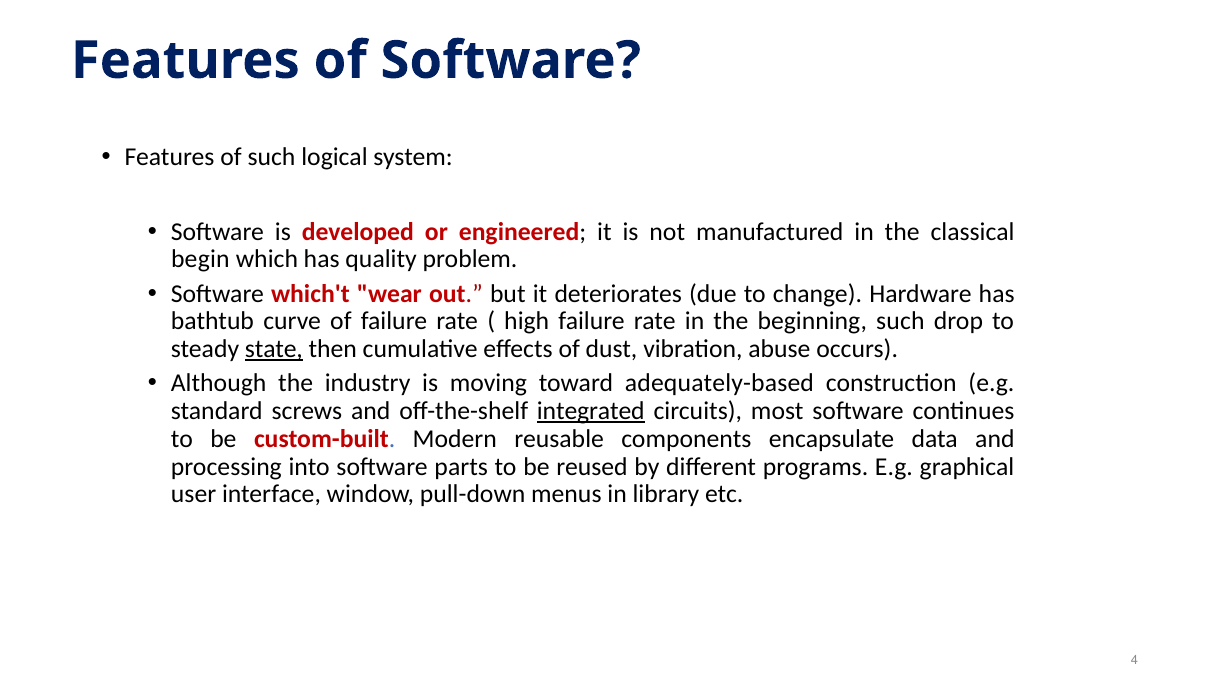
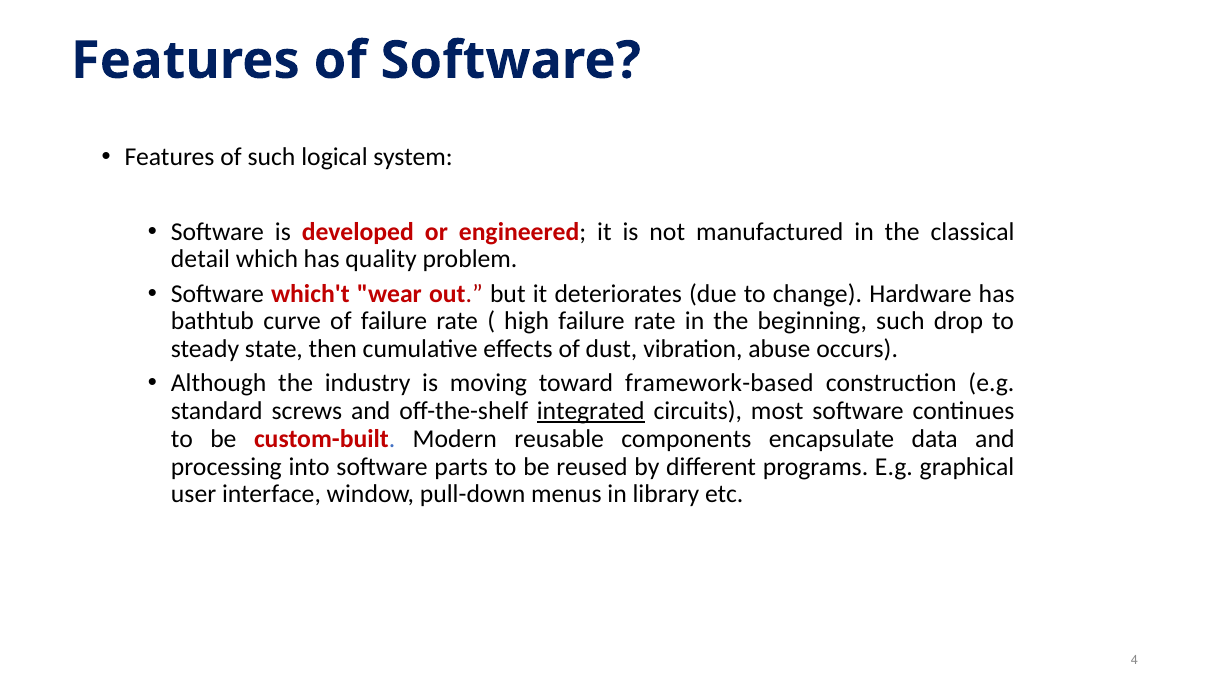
begin: begin -> detail
state underline: present -> none
adequately-based: adequately-based -> framework-based
